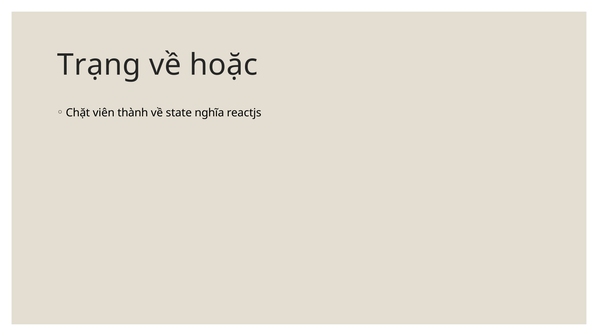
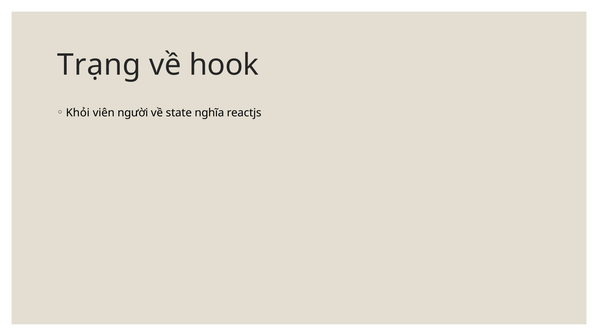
hoặc: hoặc -> hook
Chặt: Chặt -> Khỏi
thành: thành -> người
